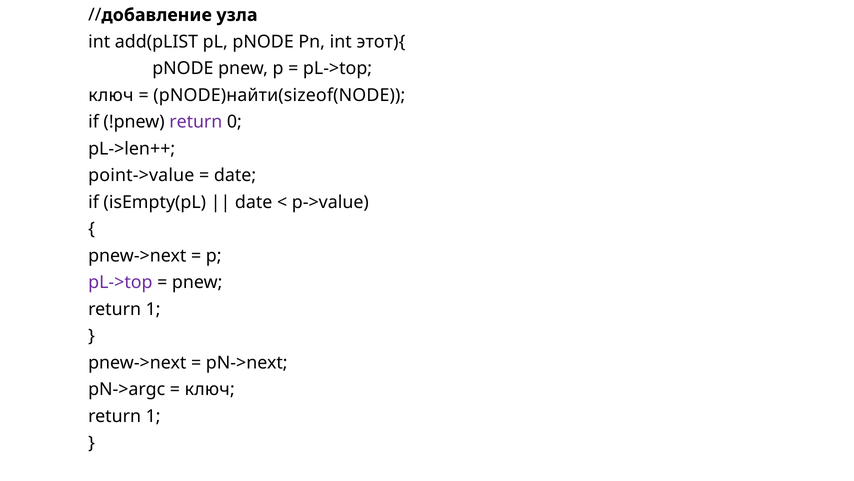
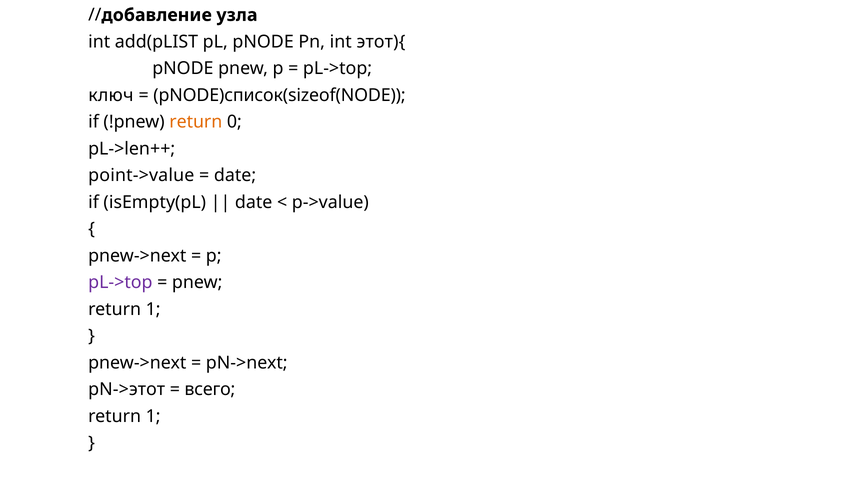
pNODE)найти(sizeof(NODE: pNODE)найти(sizeof(NODE -> pNODE)список(sizeof(NODE
return at (196, 122) colour: purple -> orange
pN->argc: pN->argc -> pN->этот
ключ at (210, 389): ключ -> всего
